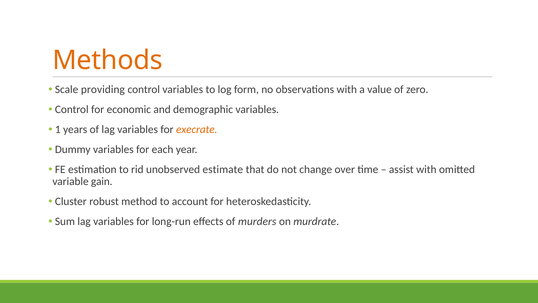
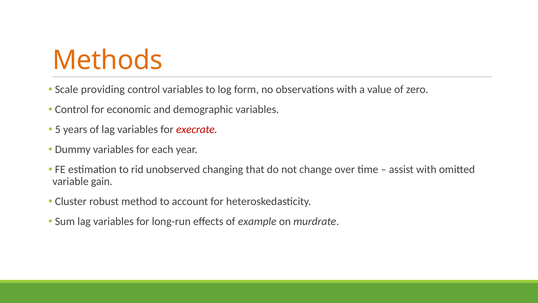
1: 1 -> 5
execrate colour: orange -> red
estimate: estimate -> changing
murders: murders -> example
